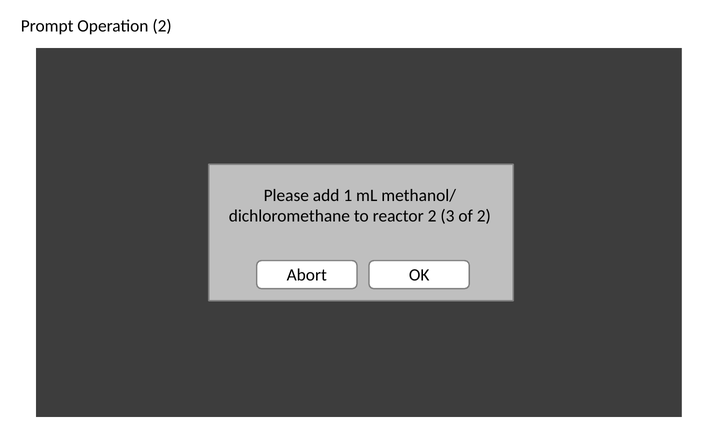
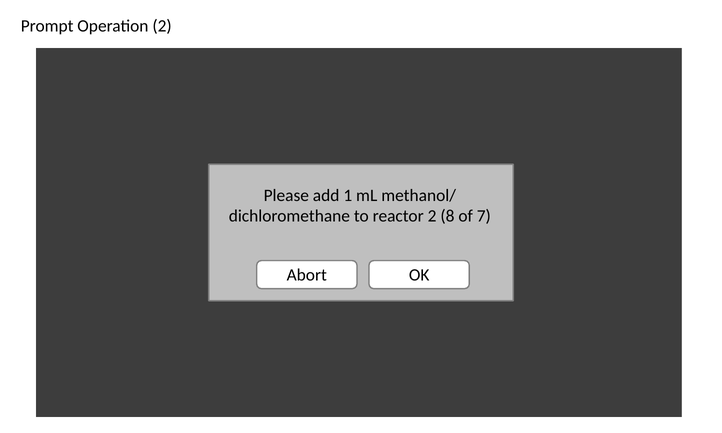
3: 3 -> 8
of 2: 2 -> 7
